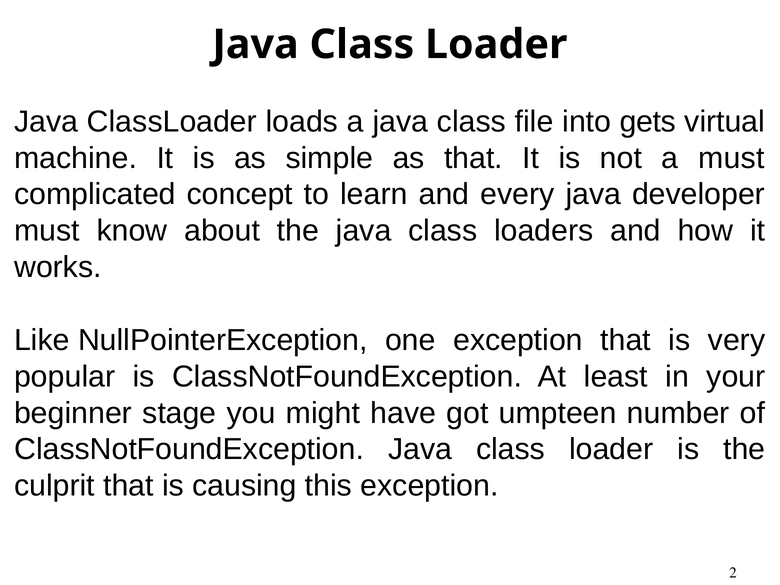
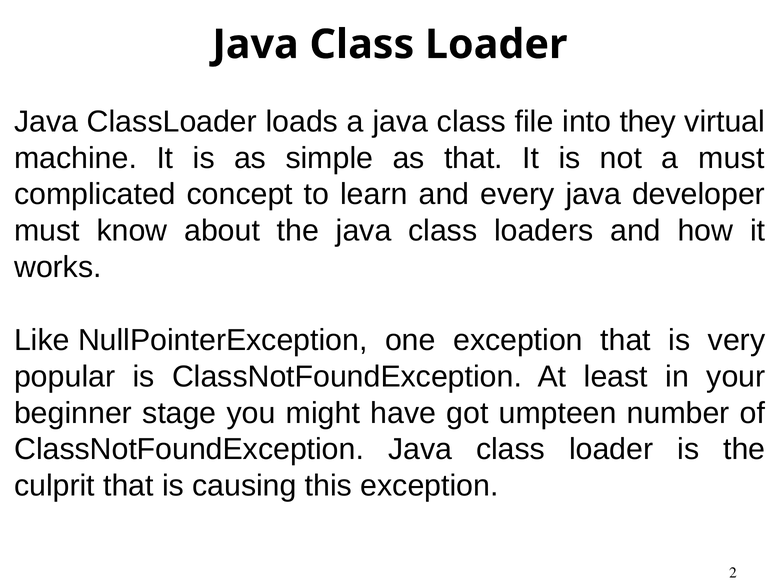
gets: gets -> they
